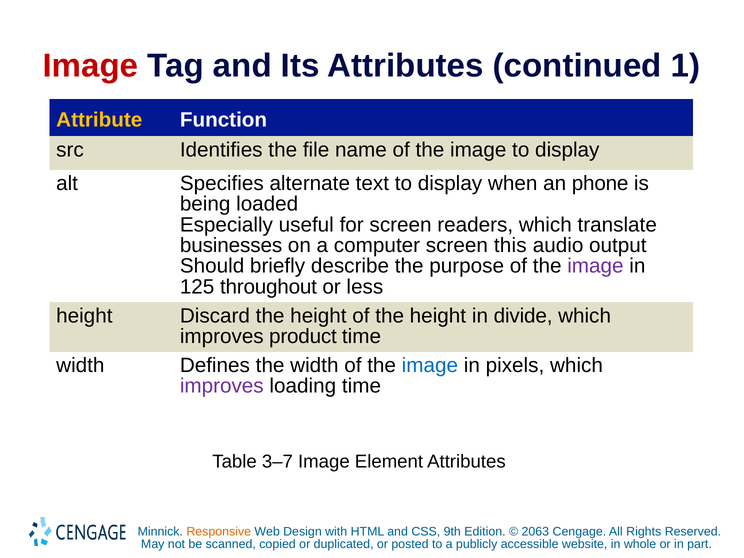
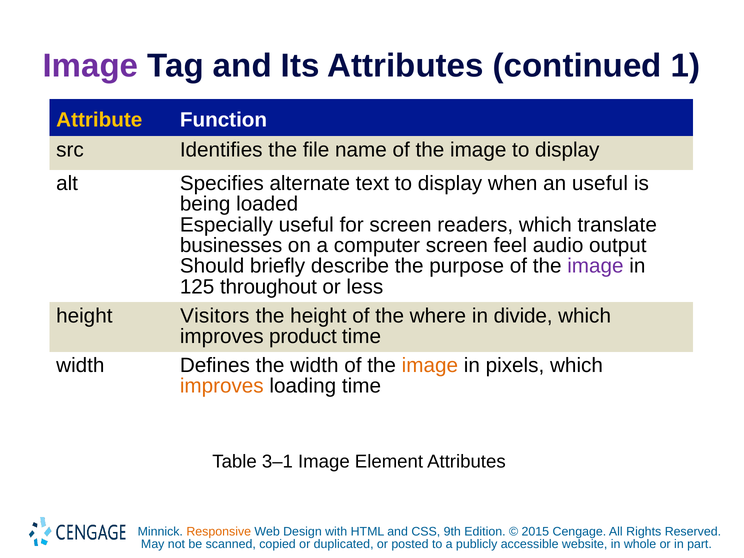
Image at (91, 66) colour: red -> purple
an phone: phone -> useful
this: this -> feel
Discard: Discard -> Visitors
of the height: height -> where
image at (430, 365) colour: blue -> orange
improves at (222, 386) colour: purple -> orange
3–7: 3–7 -> 3–1
2063: 2063 -> 2015
